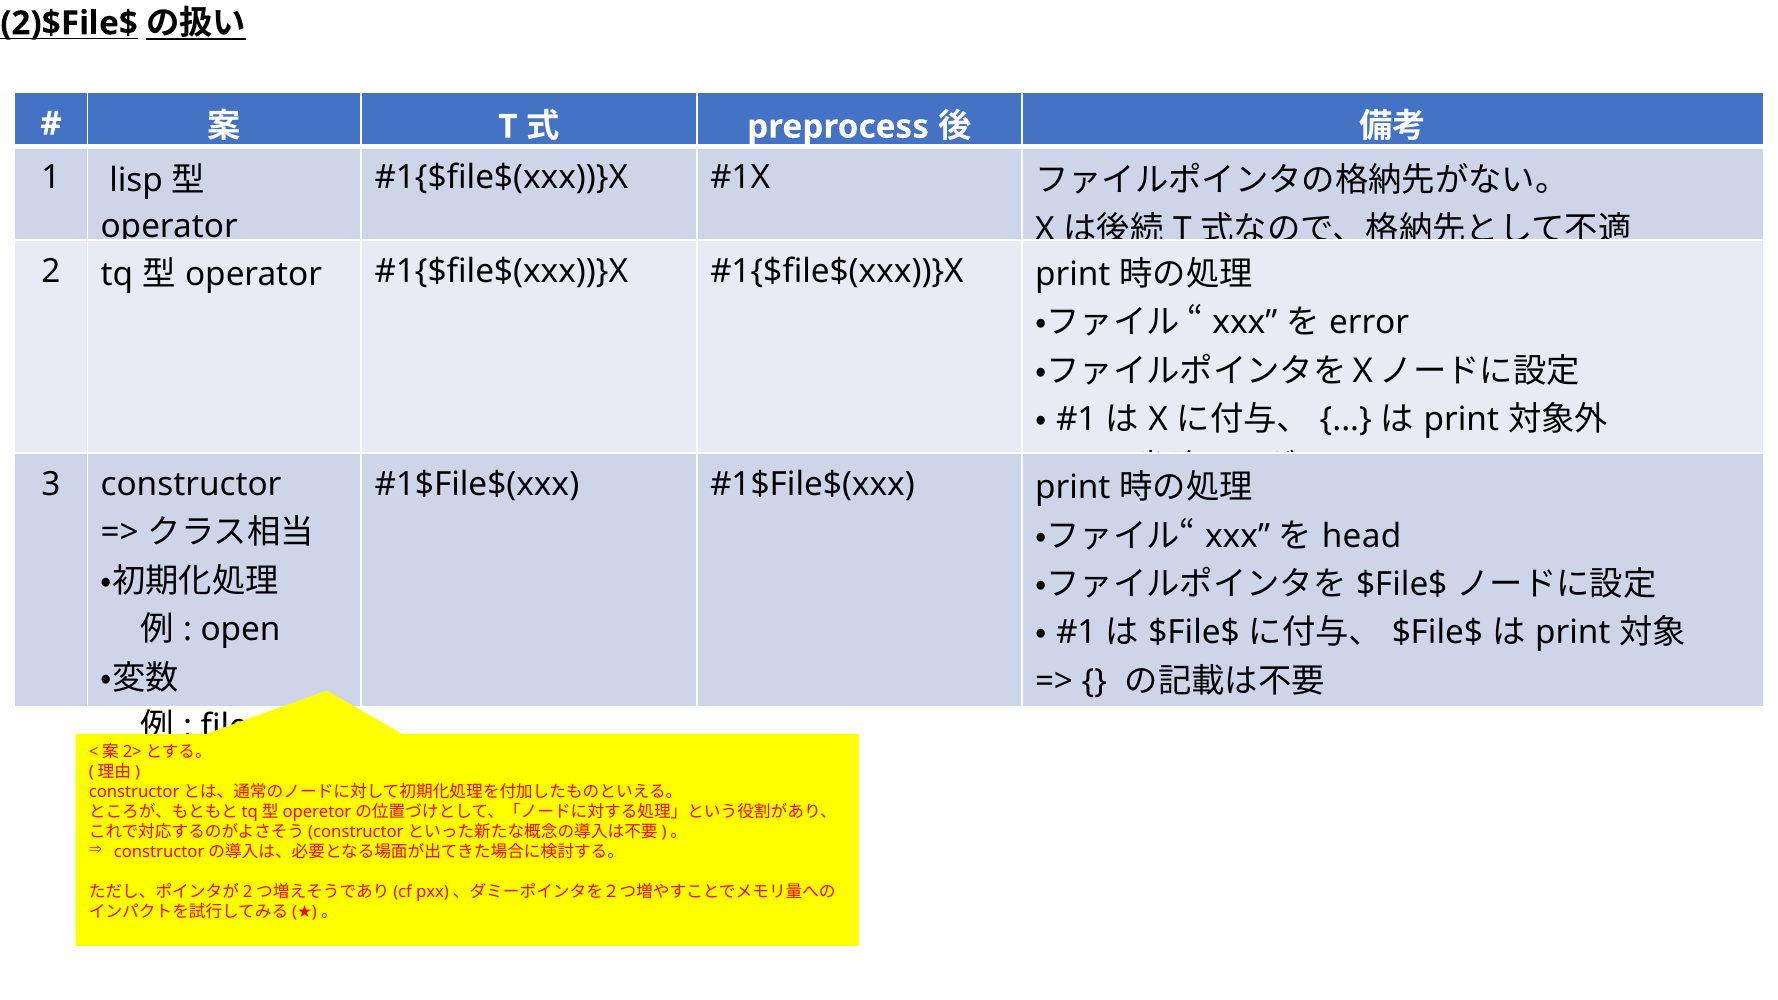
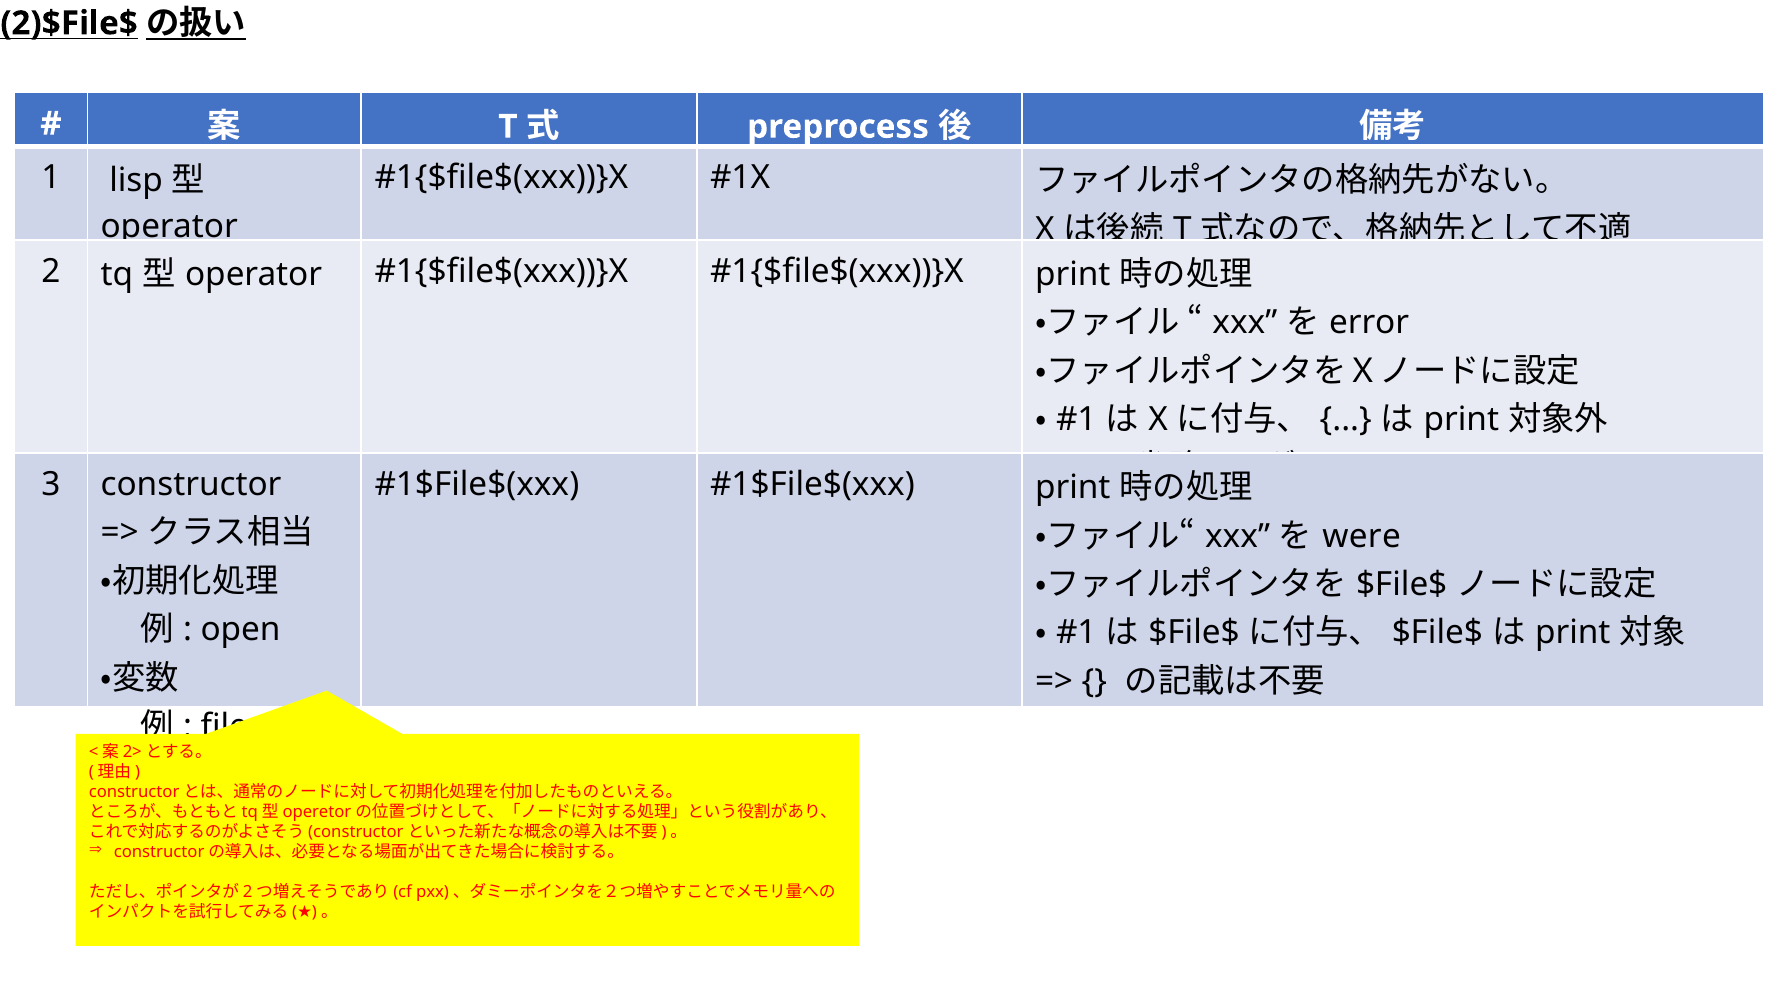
head: head -> were
